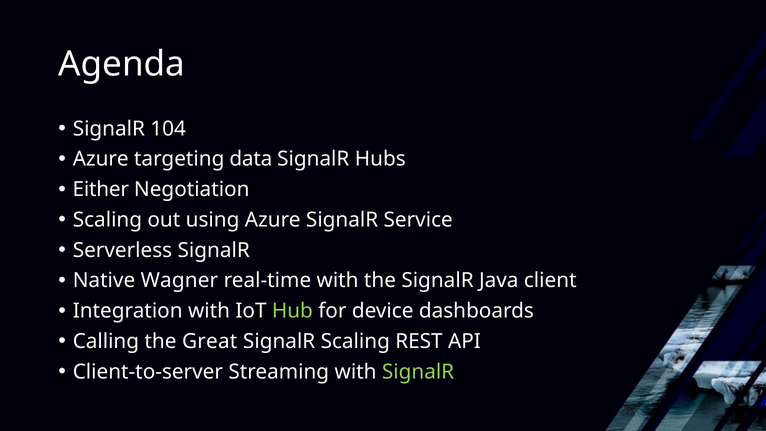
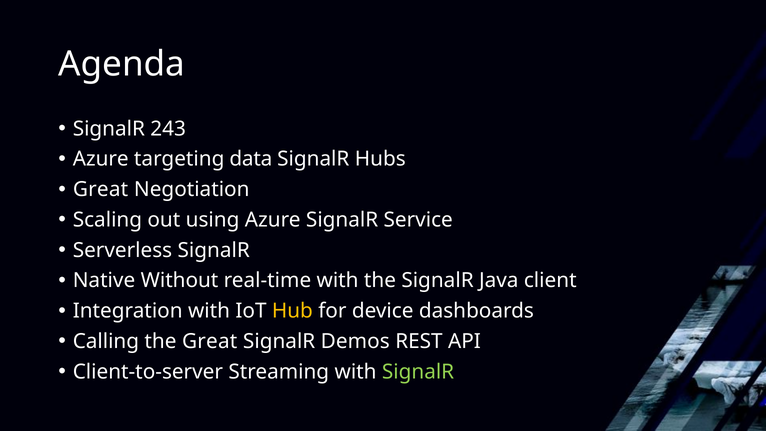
104: 104 -> 243
Either at (101, 189): Either -> Great
Wagner: Wagner -> Without
Hub colour: light green -> yellow
SignalR Scaling: Scaling -> Demos
